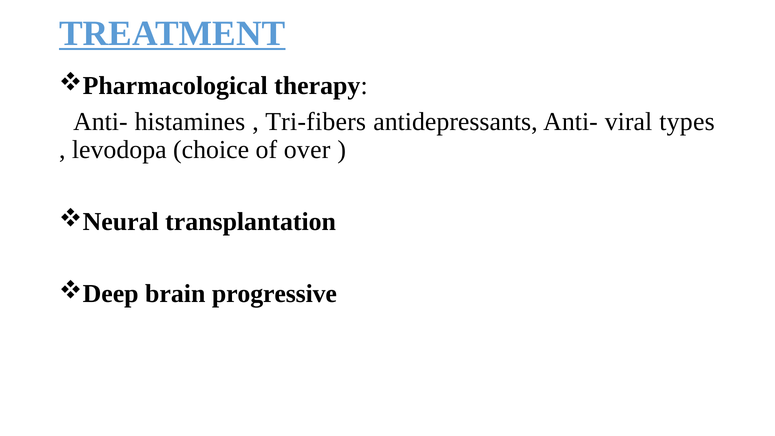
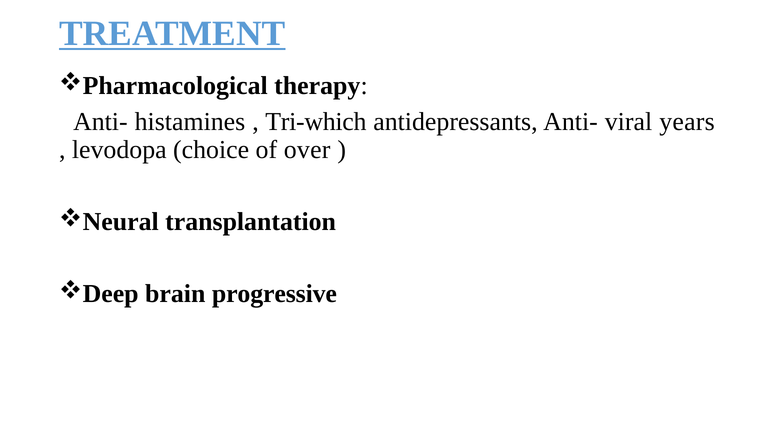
Tri-fibers: Tri-fibers -> Tri-which
types: types -> years
